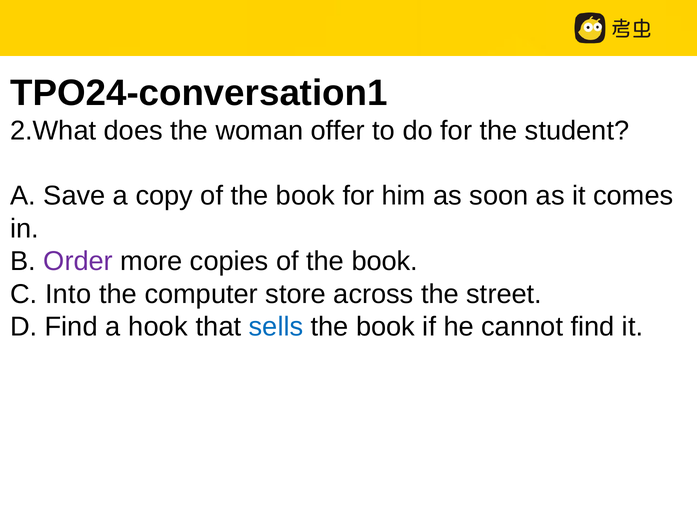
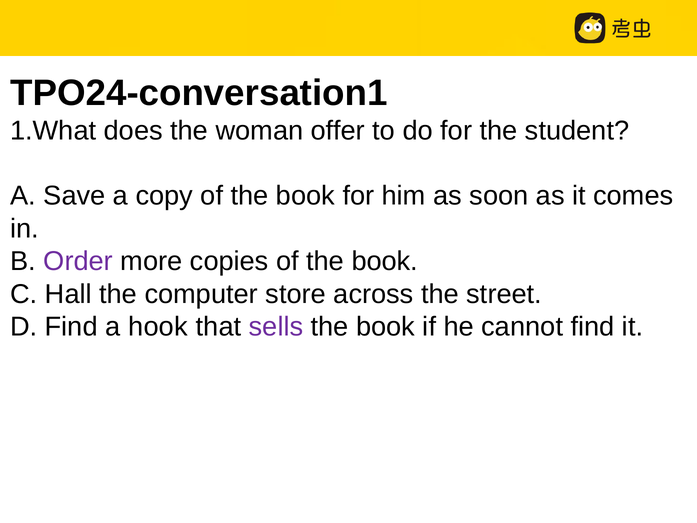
2.What: 2.What -> 1.What
Into: Into -> Hall
sells colour: blue -> purple
